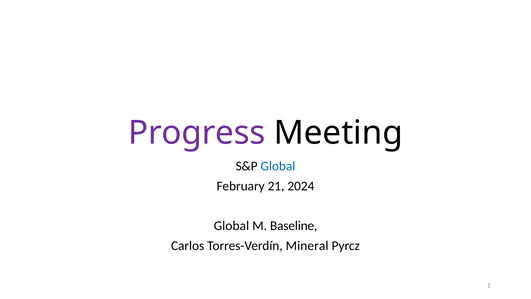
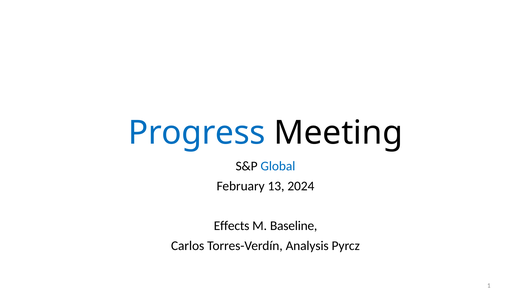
Progress colour: purple -> blue
21: 21 -> 13
Global at (231, 226): Global -> Effects
Mineral: Mineral -> Analysis
